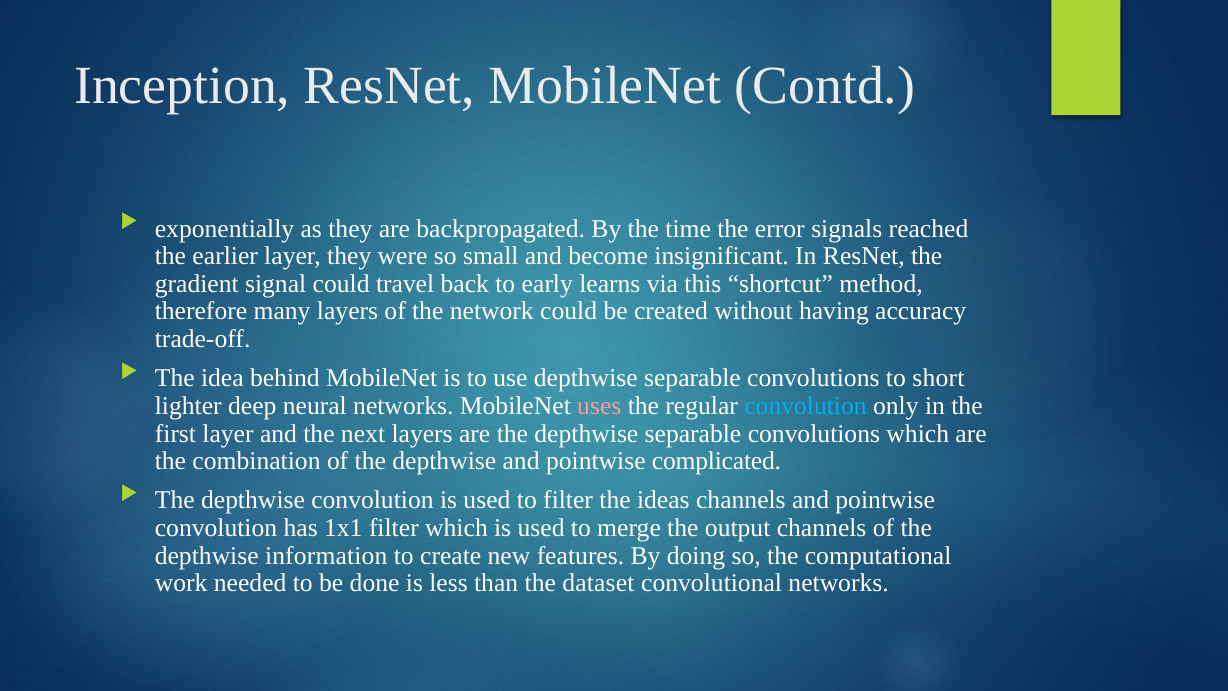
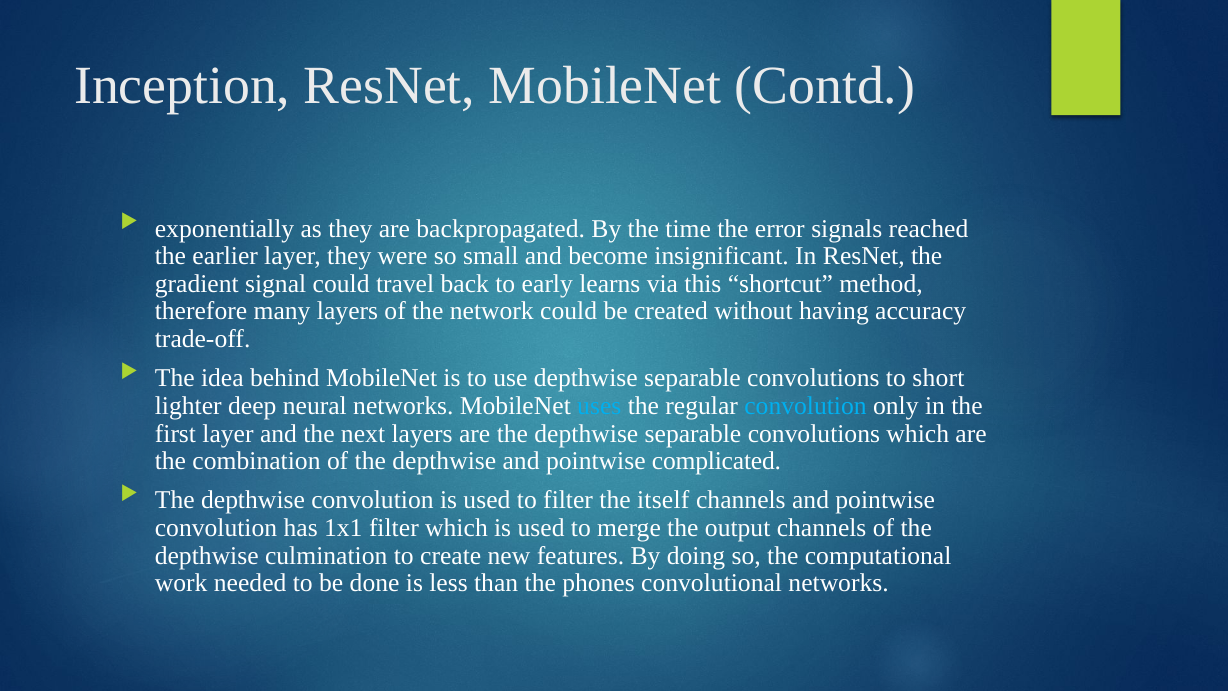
uses colour: pink -> light blue
ideas: ideas -> itself
information: information -> culmination
dataset: dataset -> phones
